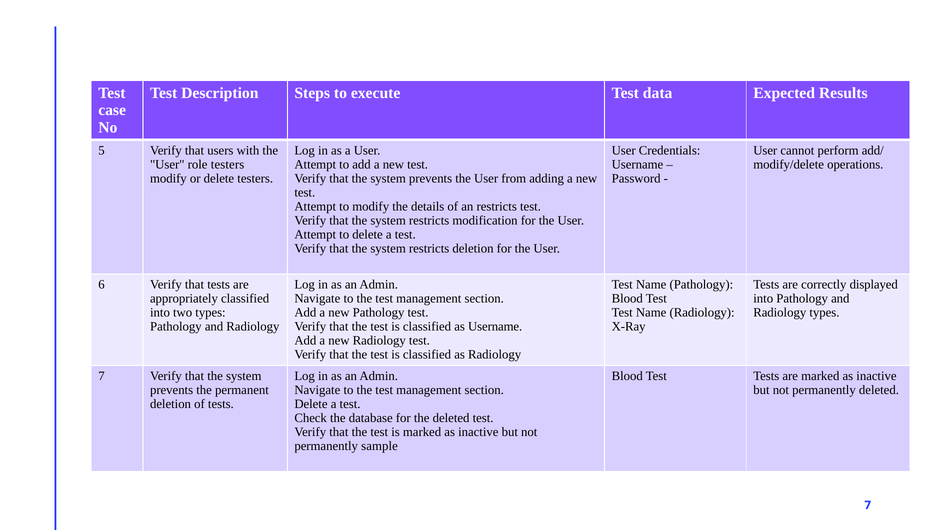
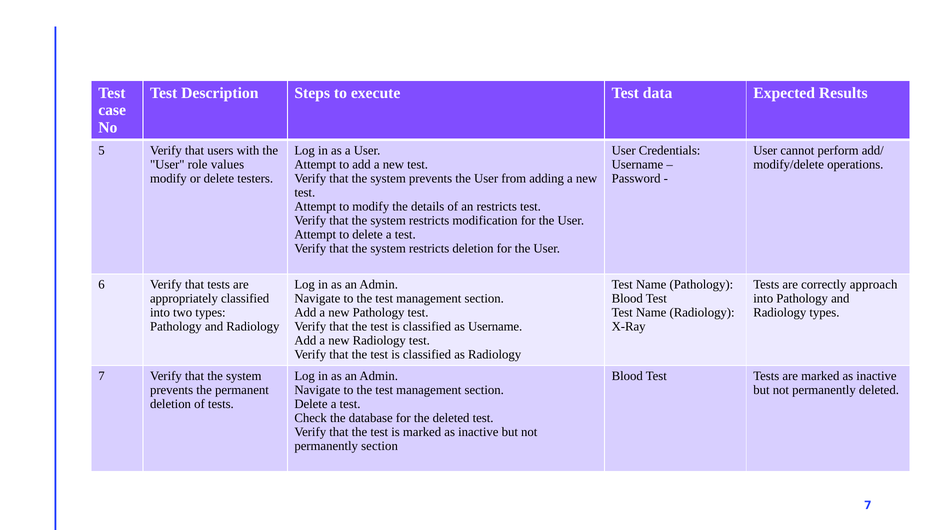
role testers: testers -> values
displayed: displayed -> approach
permanently sample: sample -> section
